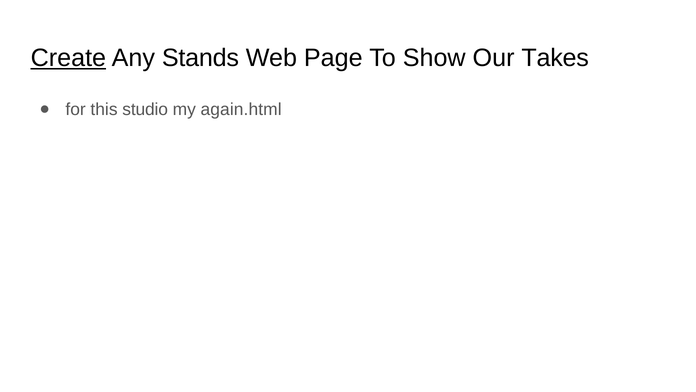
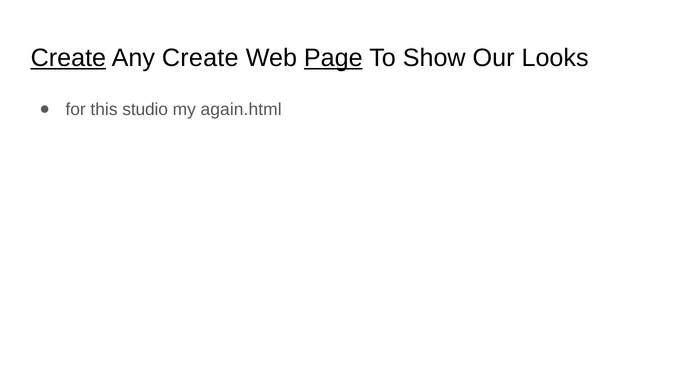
Any Stands: Stands -> Create
Page underline: none -> present
Takes: Takes -> Looks
